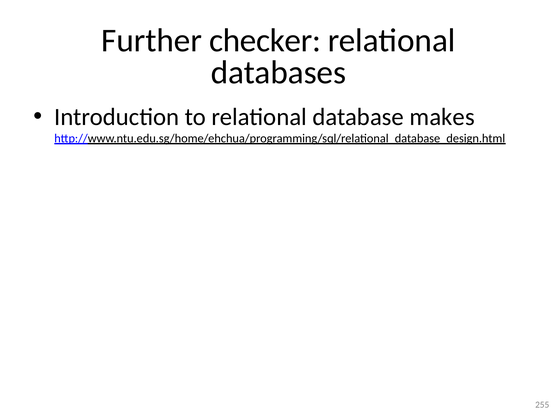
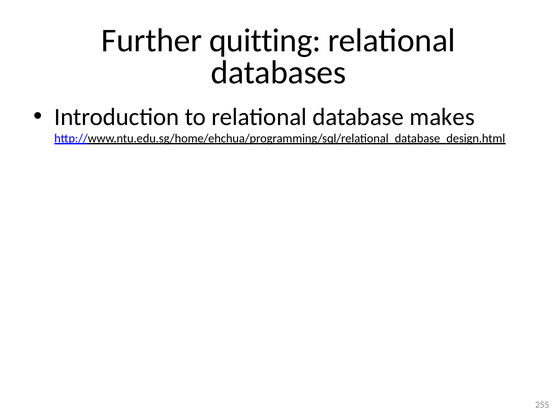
checker: checker -> quitting
